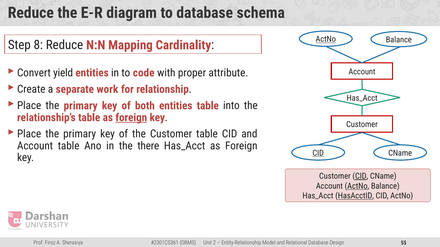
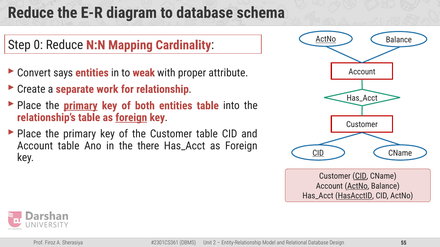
8: 8 -> 0
yield: yield -> says
code: code -> weak
primary at (81, 106) underline: none -> present
